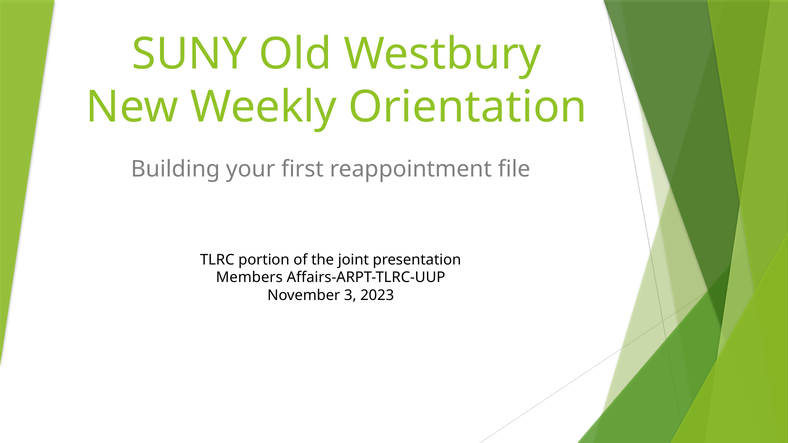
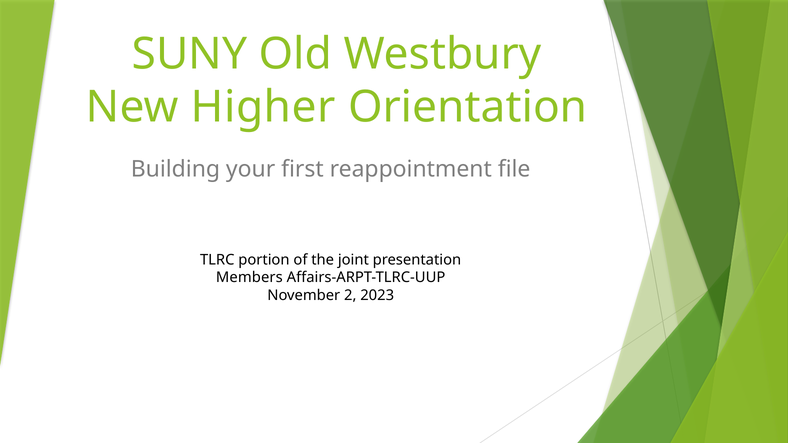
Weekly: Weekly -> Higher
3: 3 -> 2
